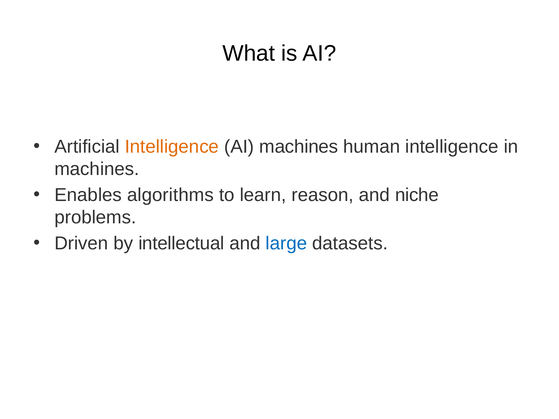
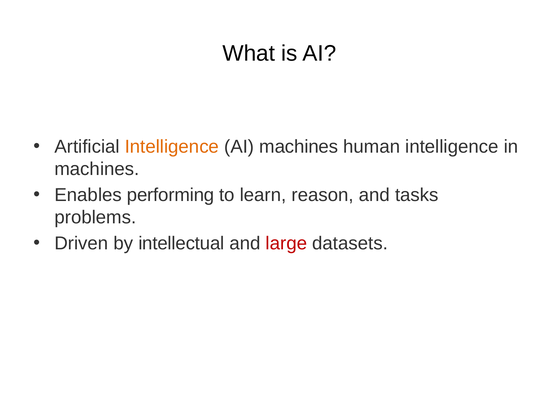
algorithms: algorithms -> performing
niche: niche -> tasks
large colour: blue -> red
